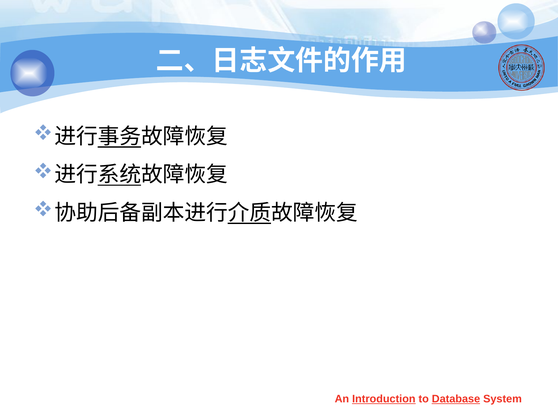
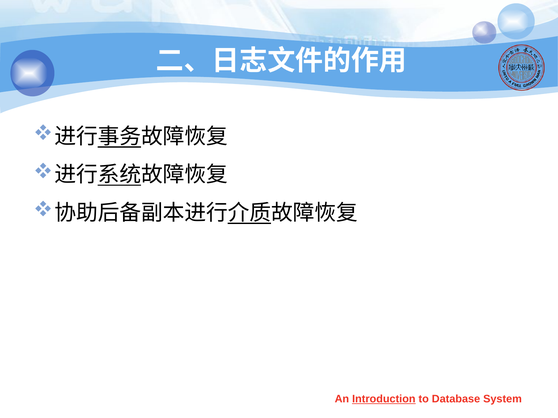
Database underline: present -> none
